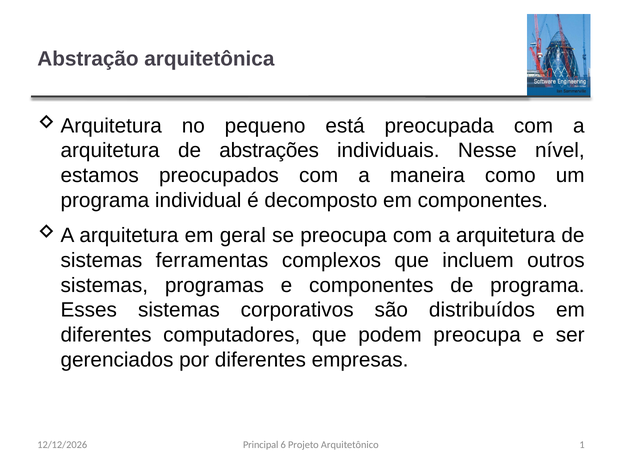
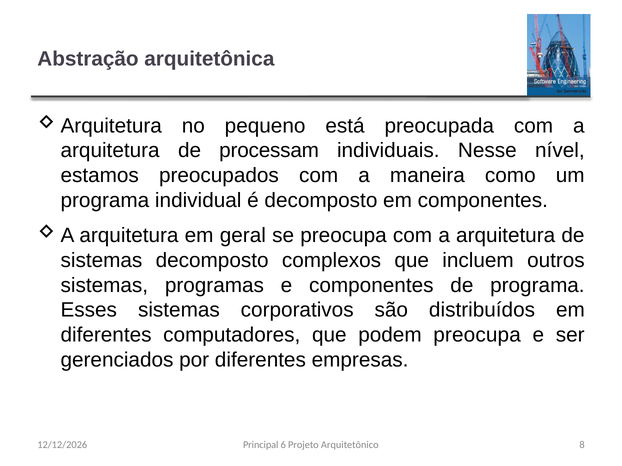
abstrações: abstrações -> processam
sistemas ferramentas: ferramentas -> decomposto
1: 1 -> 8
